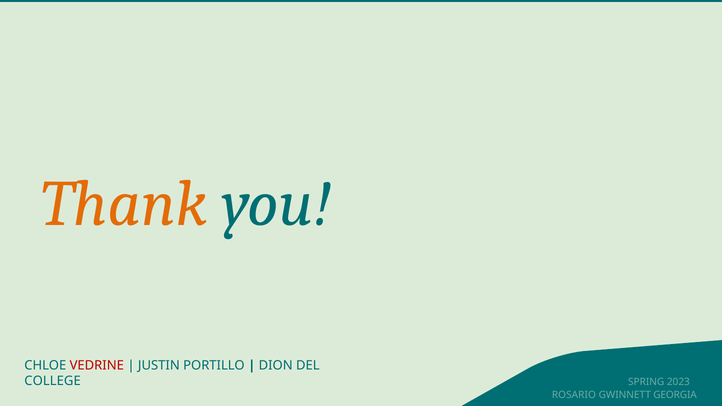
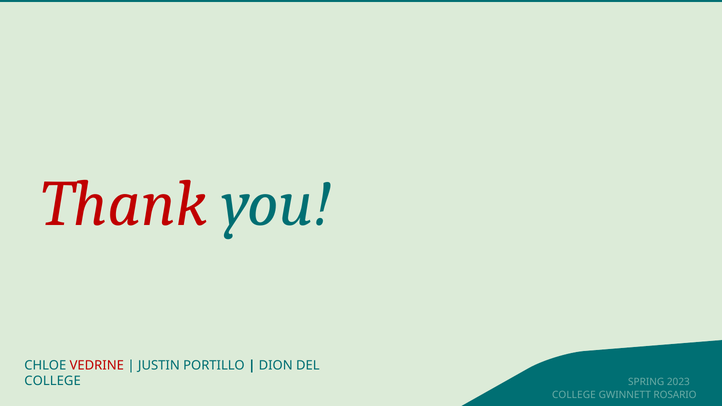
Thank colour: orange -> red
ROSARIO at (574, 395): ROSARIO -> COLLEGE
GEORGIA: GEORGIA -> ROSARIO
